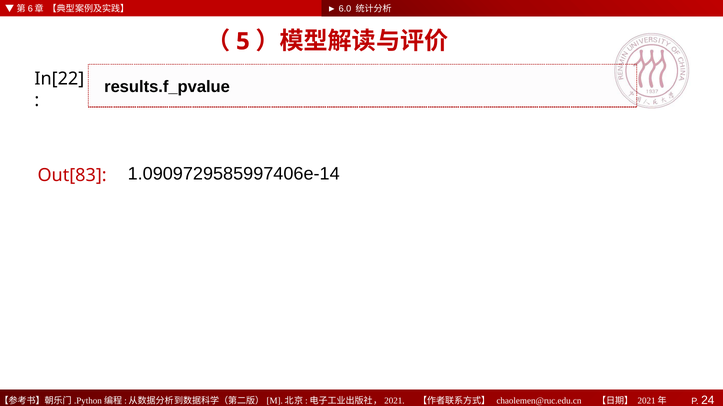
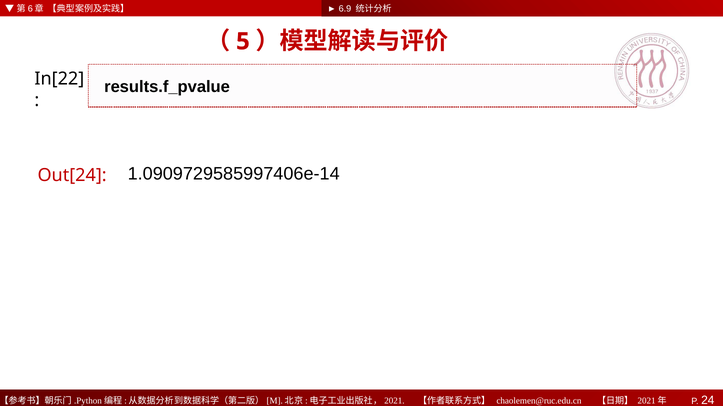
6.0: 6.0 -> 6.9
Out[83: Out[83 -> Out[24
